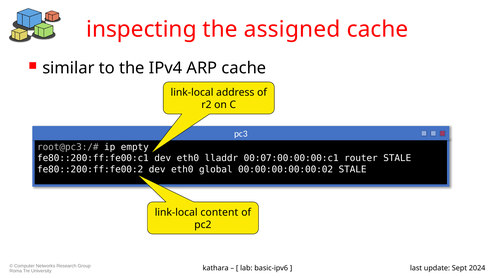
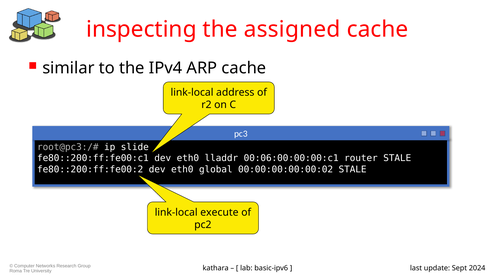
empty: empty -> slide
00:07:00:00:00:c1: 00:07:00:00:00:c1 -> 00:06:00:00:00:c1
content: content -> execute
